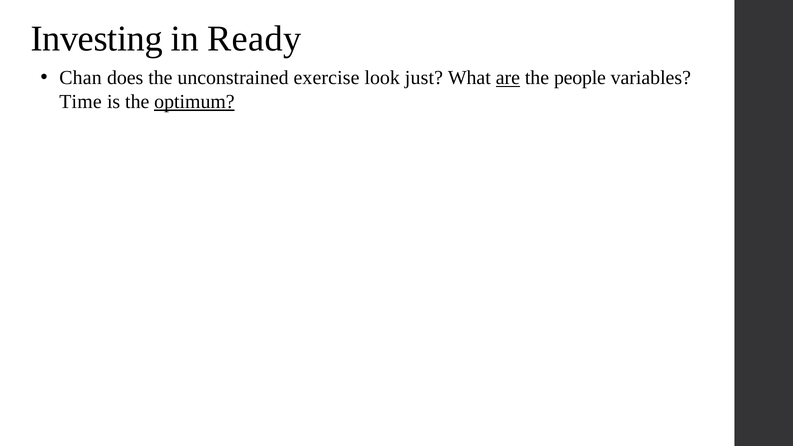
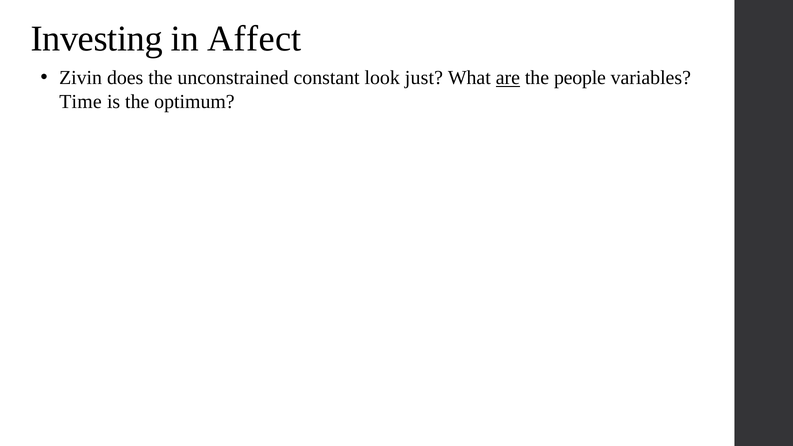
Ready: Ready -> Affect
Chan: Chan -> Zivin
exercise: exercise -> constant
optimum underline: present -> none
